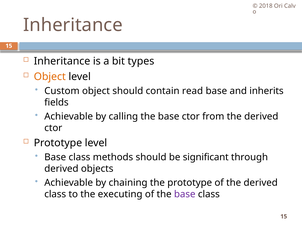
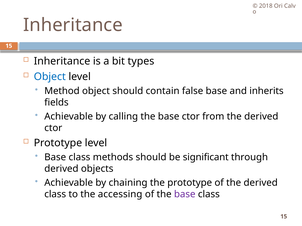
Object at (50, 77) colour: orange -> blue
Custom: Custom -> Method
read: read -> false
executing: executing -> accessing
